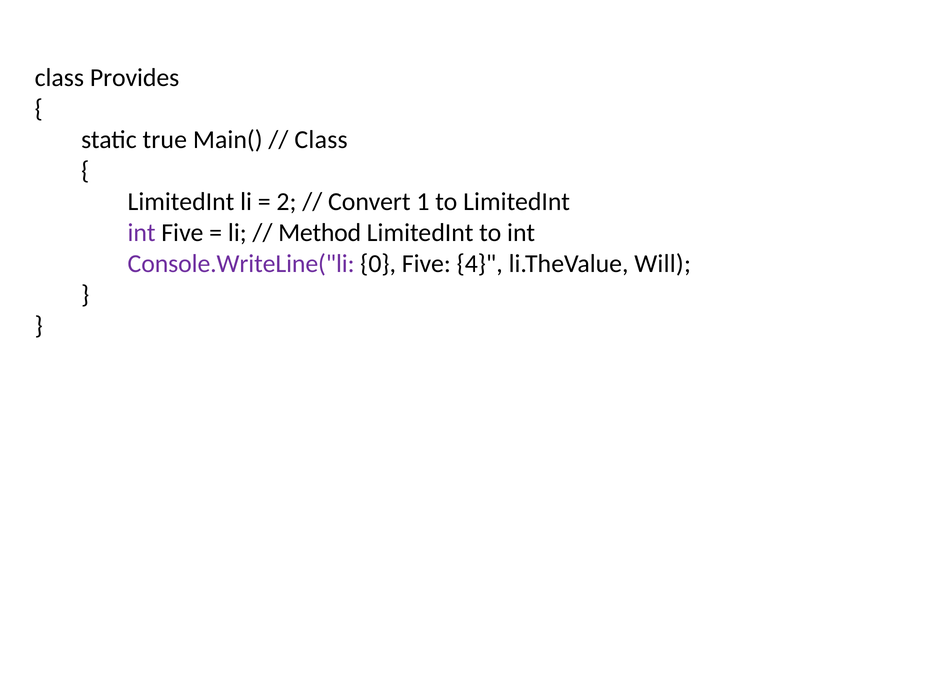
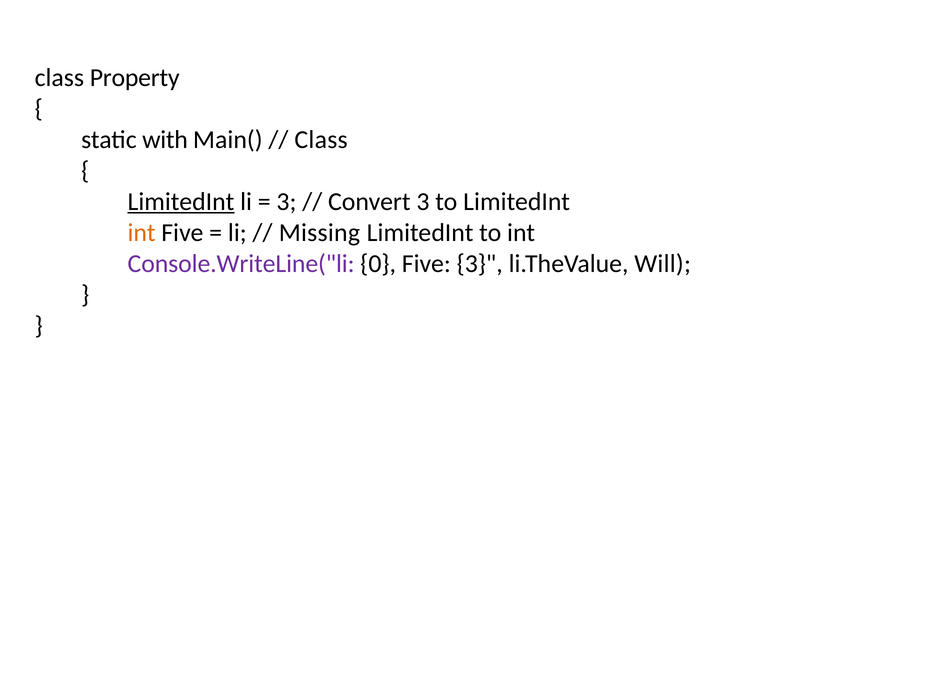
Provides: Provides -> Property
true: true -> with
LimitedInt at (181, 202) underline: none -> present
2 at (286, 202): 2 -> 3
Convert 1: 1 -> 3
int at (142, 233) colour: purple -> orange
Method: Method -> Missing
Five 4: 4 -> 3
